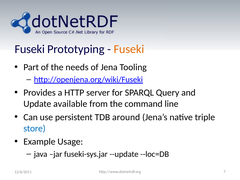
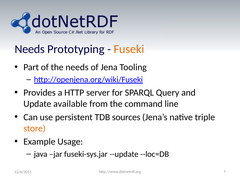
Fuseki at (30, 49): Fuseki -> Needs
around: around -> sources
store colour: blue -> orange
